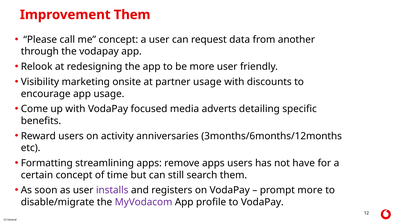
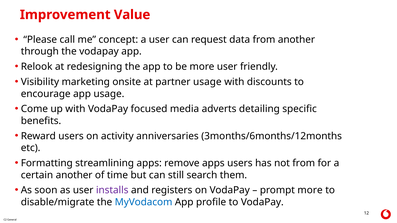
Improvement Them: Them -> Value
not have: have -> from
certain concept: concept -> another
MyVodacom colour: purple -> blue
